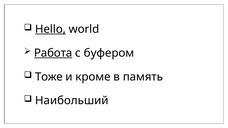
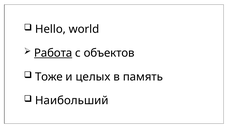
Hello underline: present -> none
буфером: буфером -> объектов
кроме: кроме -> целых
